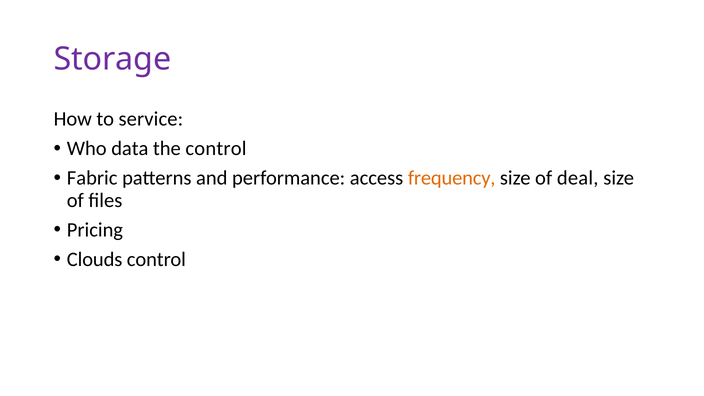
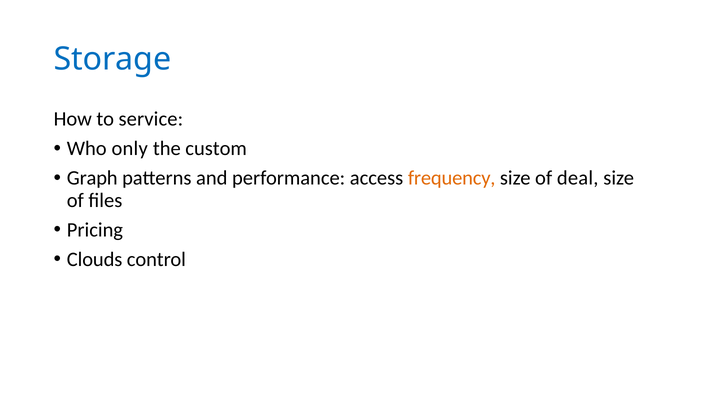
Storage colour: purple -> blue
data: data -> only
the control: control -> custom
Fabric: Fabric -> Graph
